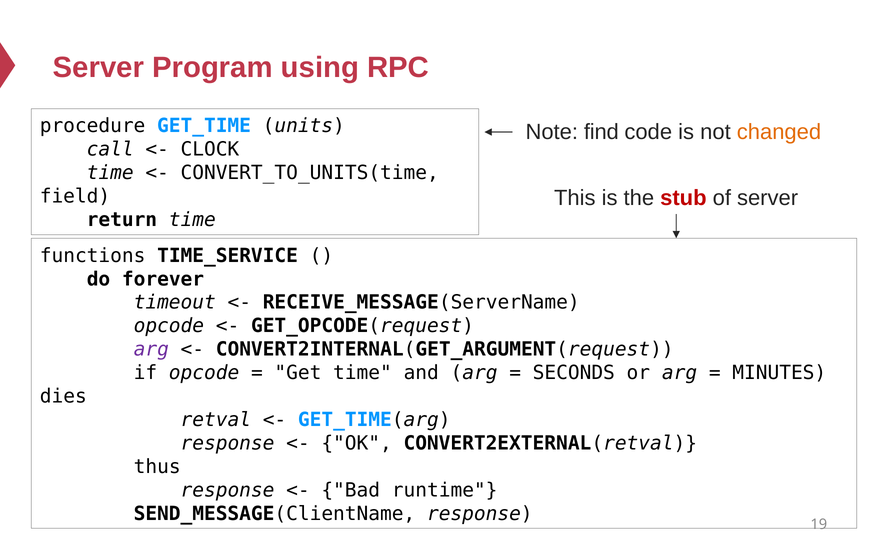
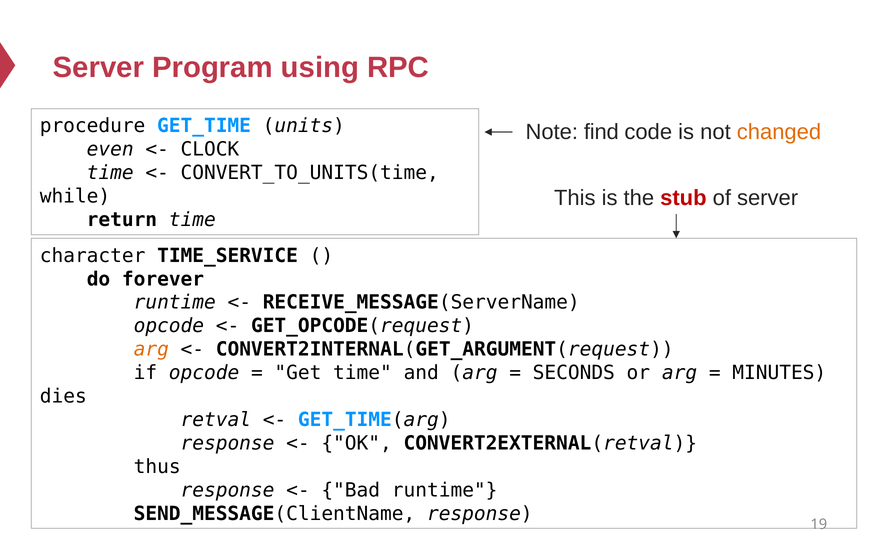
call: call -> even
field: field -> while
functions: functions -> character
timeout at (175, 303): timeout -> runtime
arg at (151, 349) colour: purple -> orange
